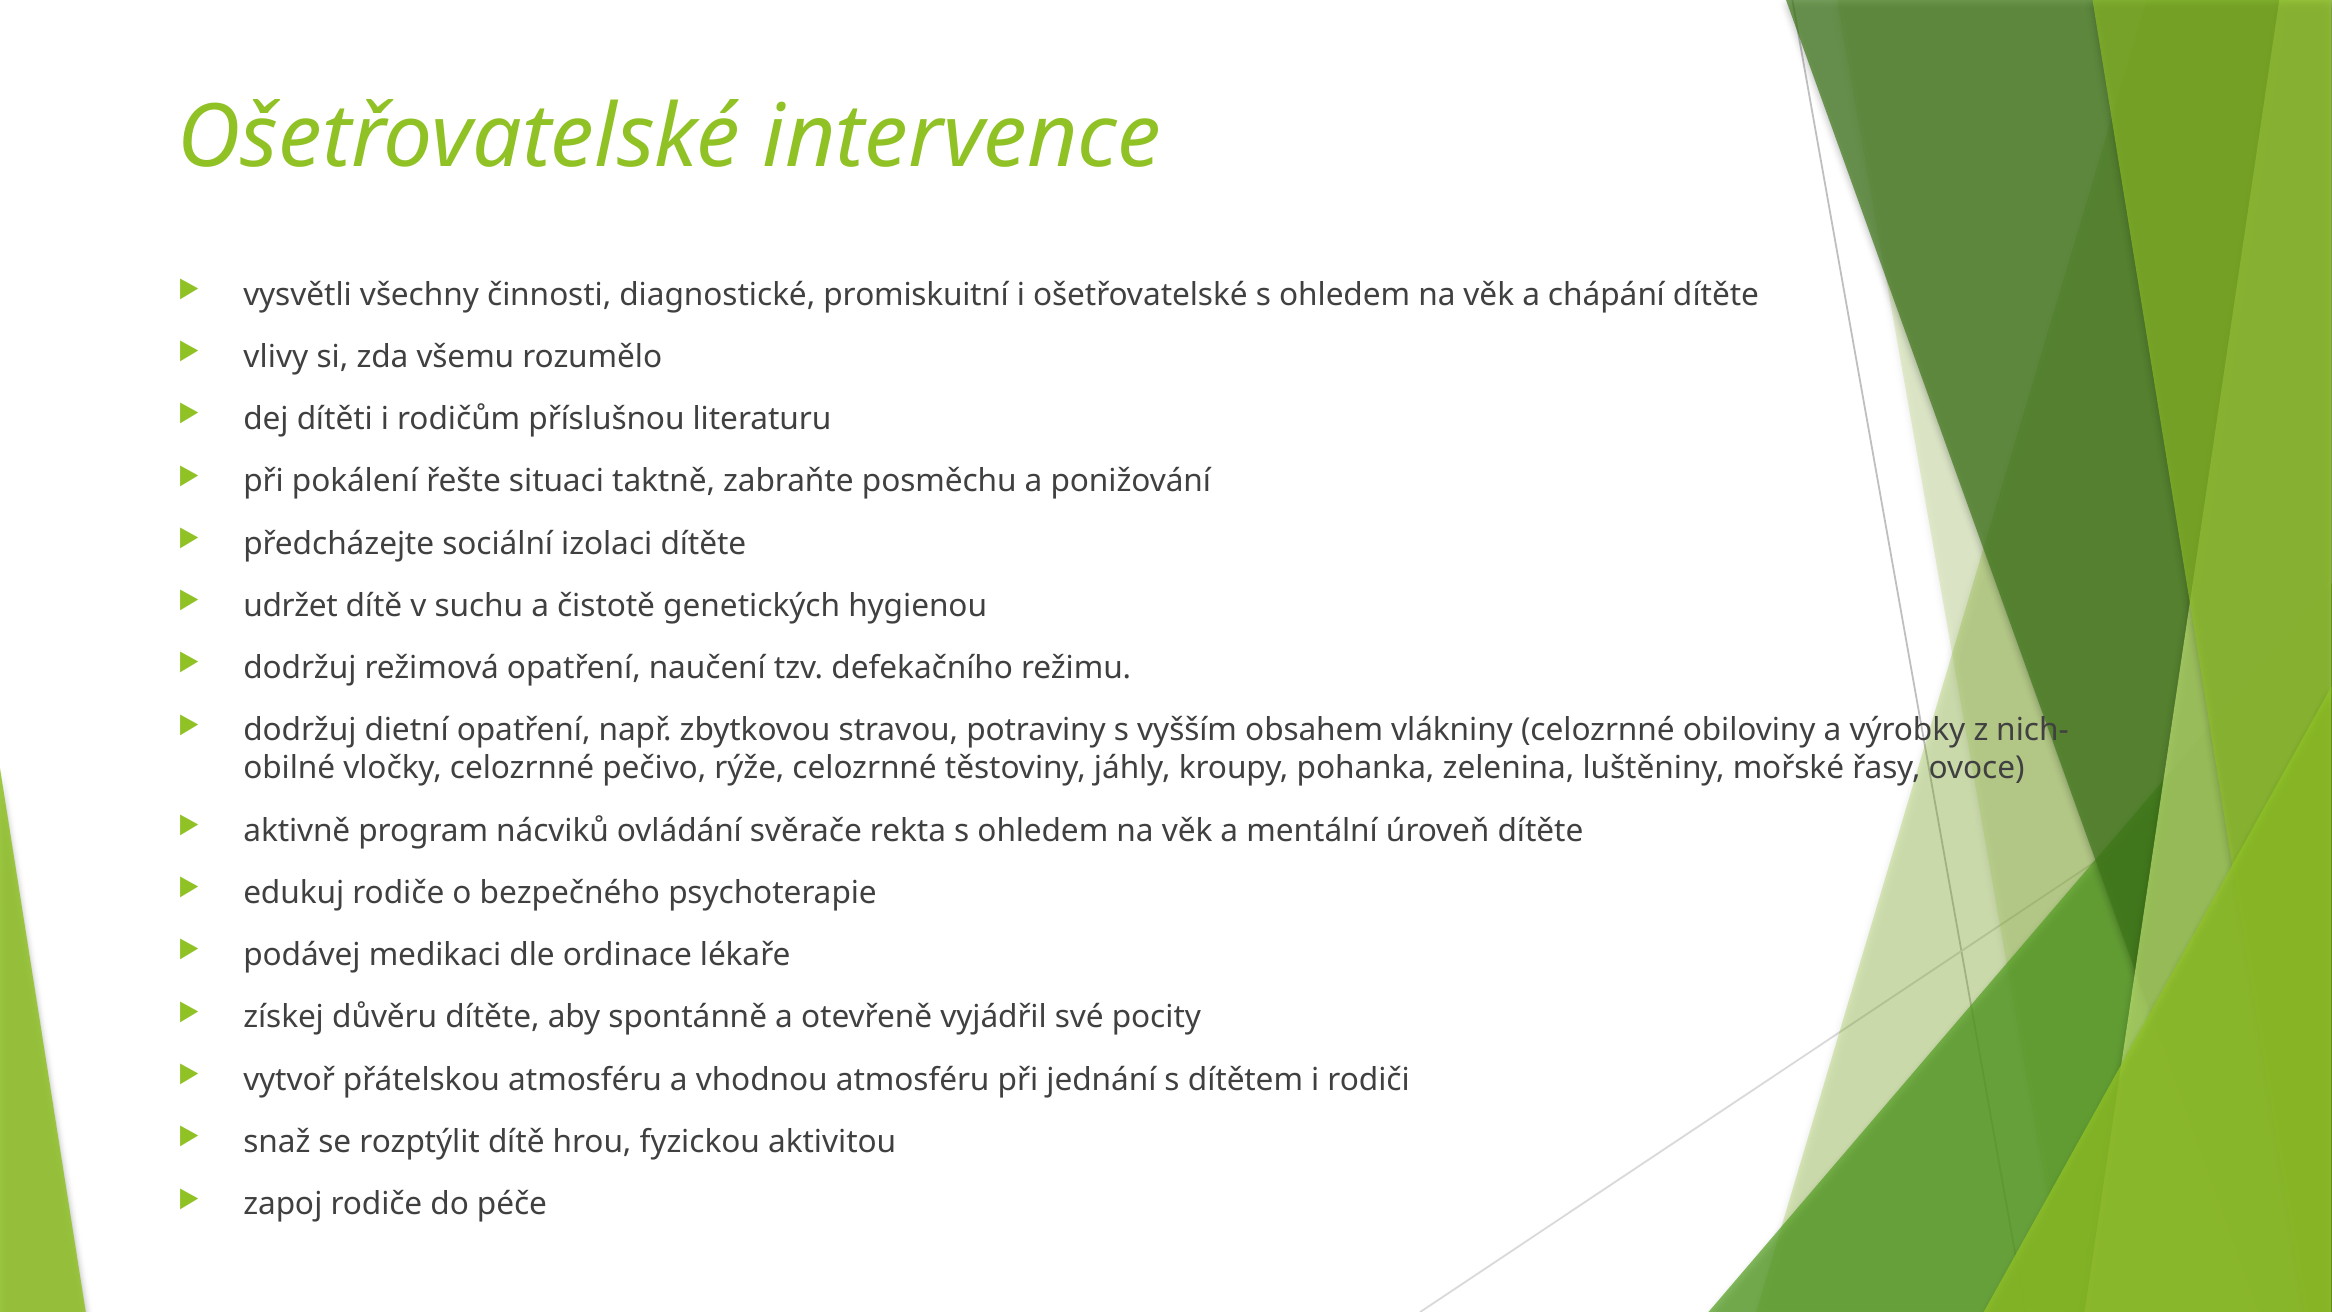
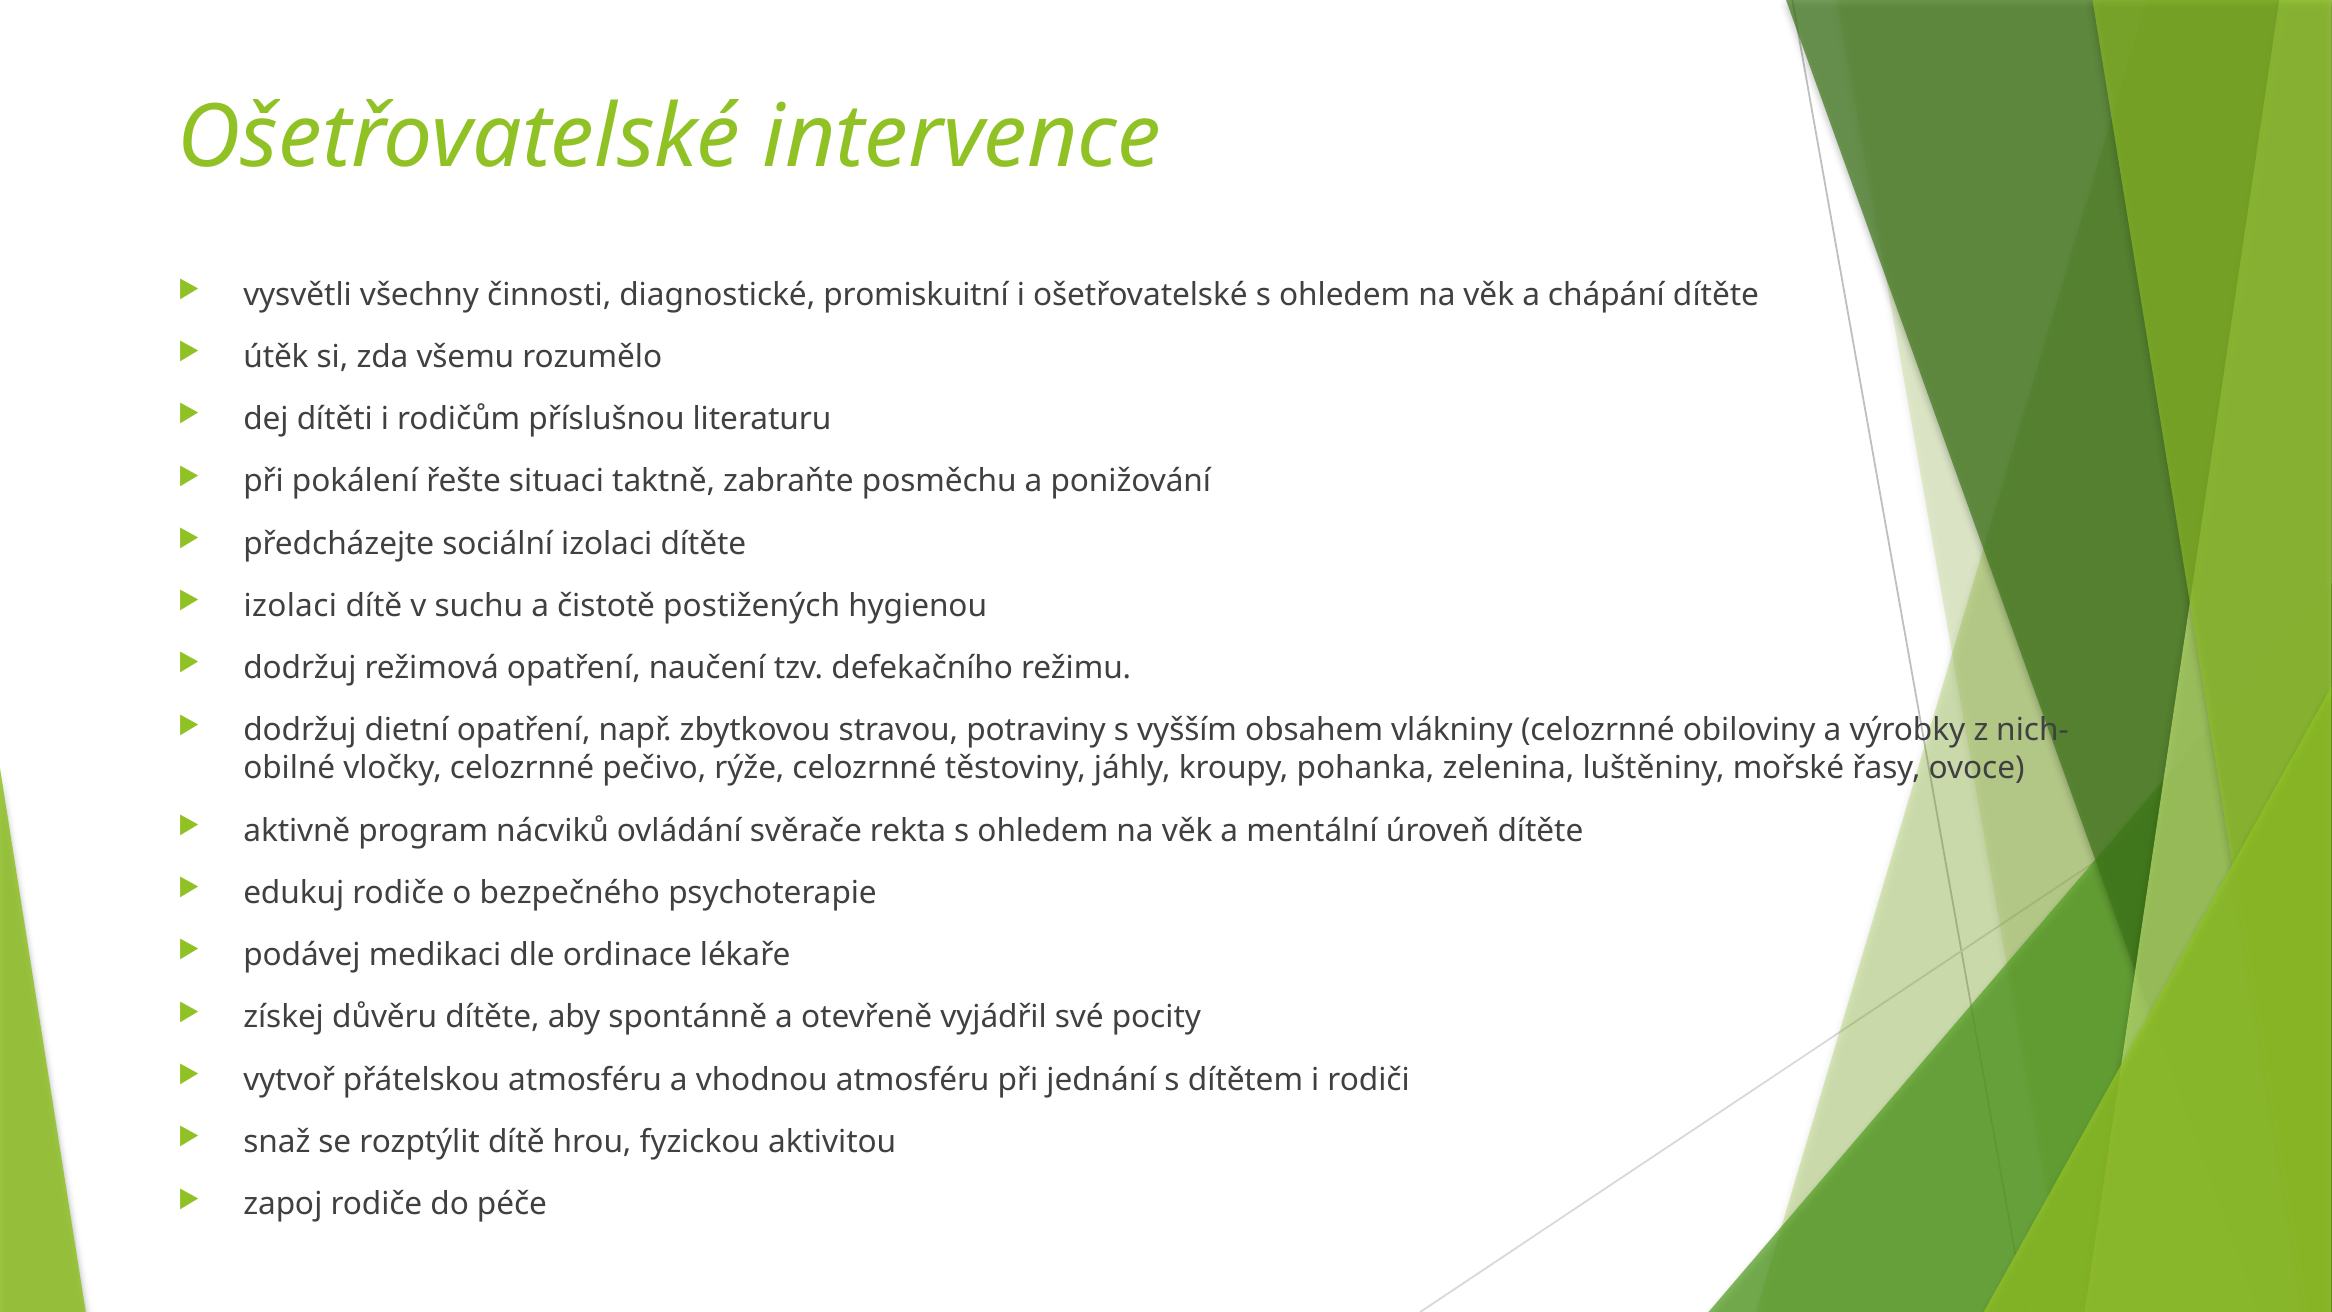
vlivy: vlivy -> útěk
udržet at (291, 606): udržet -> izolaci
genetických: genetických -> postižených
